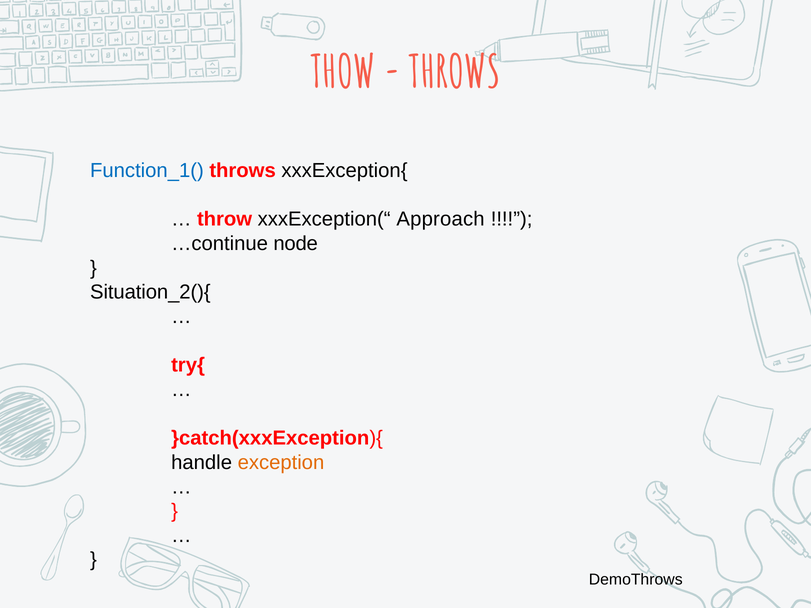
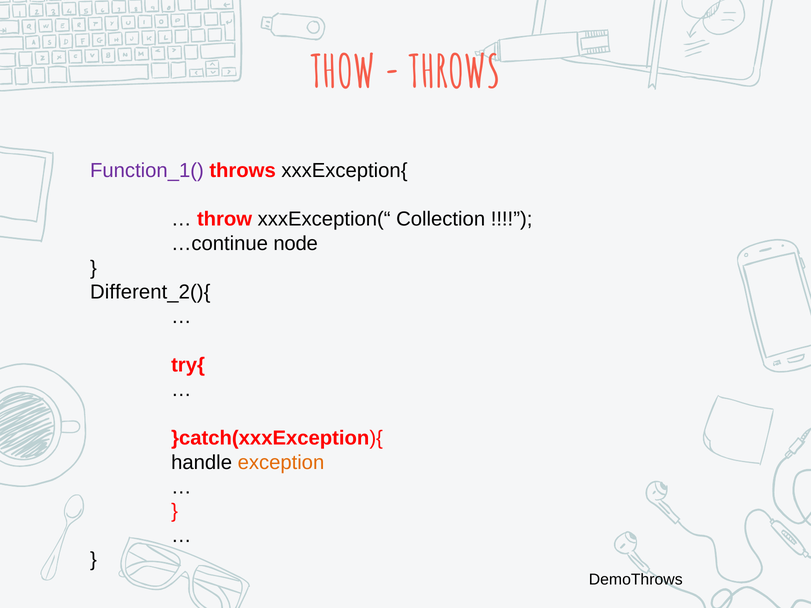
Function_1( colour: blue -> purple
Approach: Approach -> Collection
Situation_2(){: Situation_2(){ -> Different_2(){
